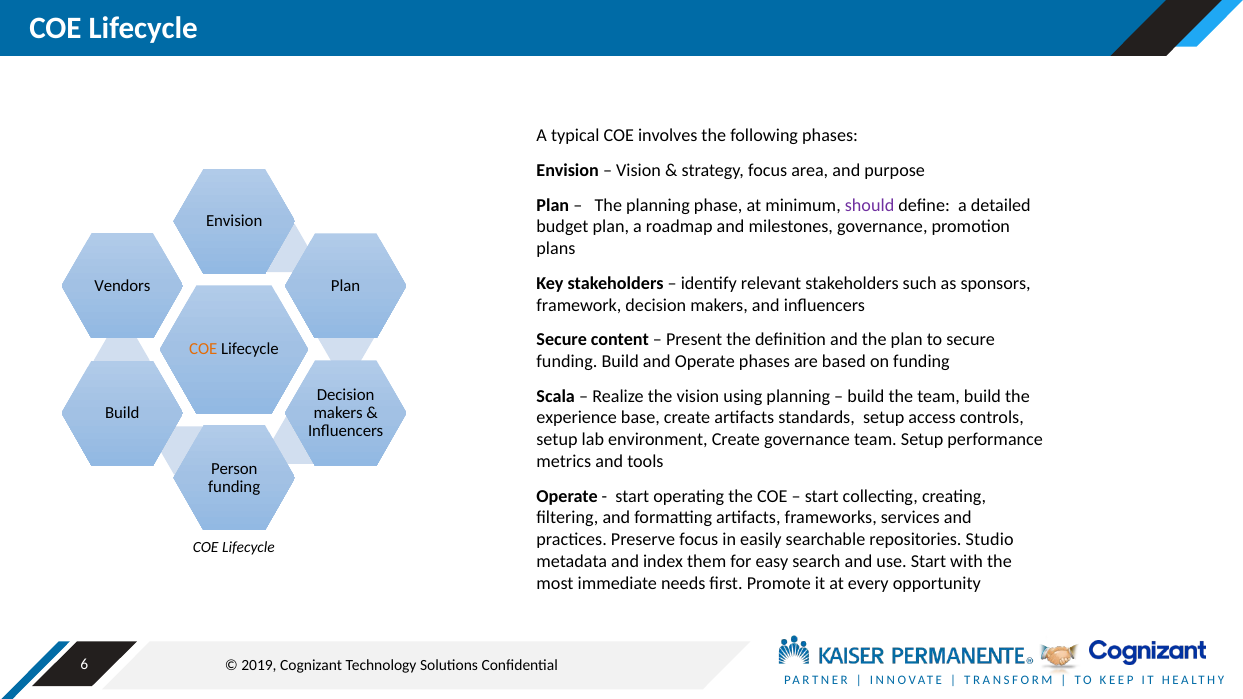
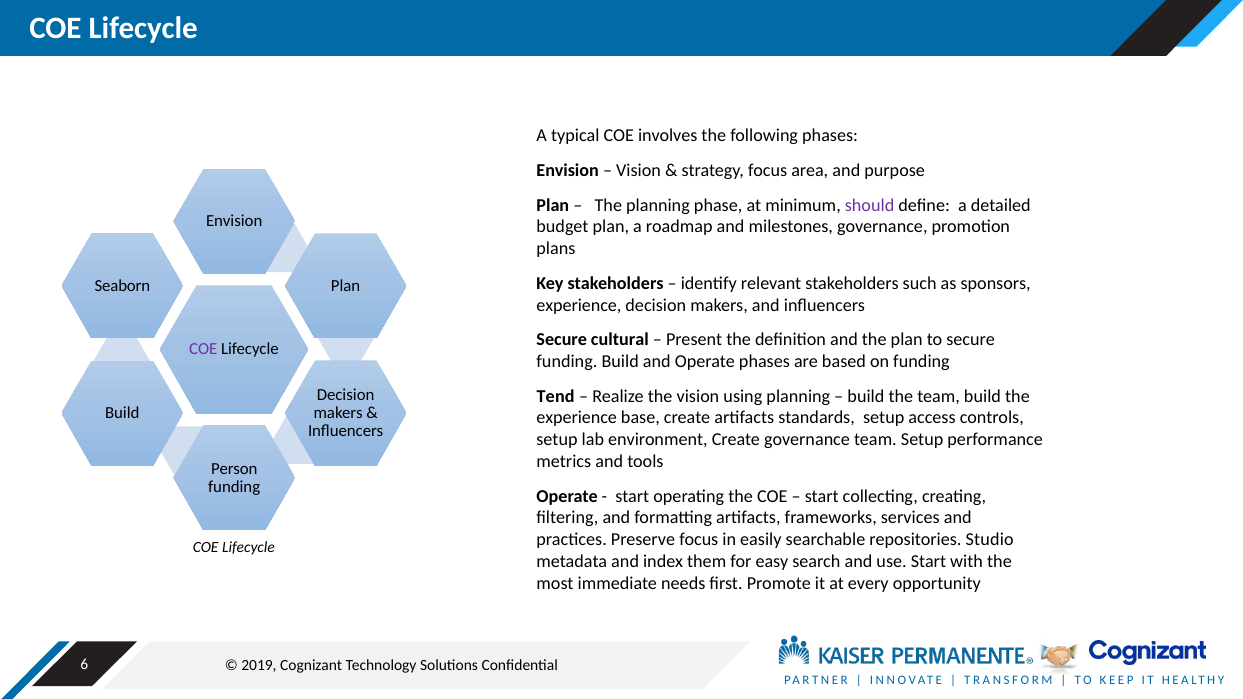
Vendors: Vendors -> Seaborn
framework at (579, 305): framework -> experience
content: content -> cultural
COE at (203, 349) colour: orange -> purple
Scala: Scala -> Tend
